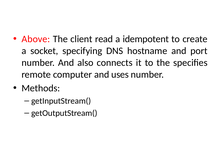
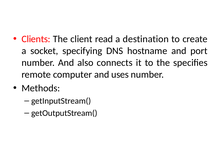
Above: Above -> Clients
idempotent: idempotent -> destination
